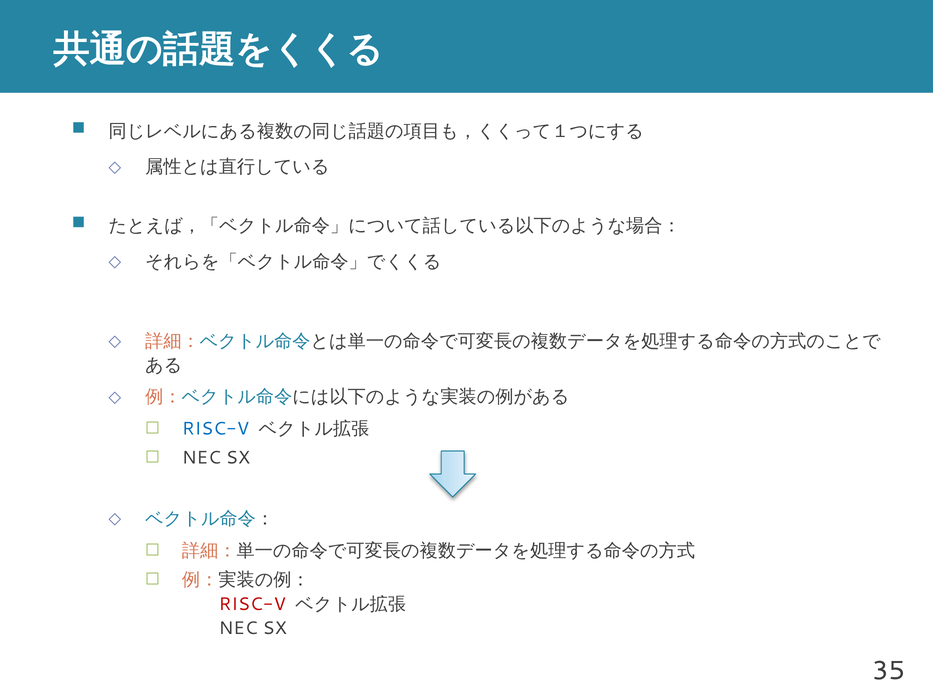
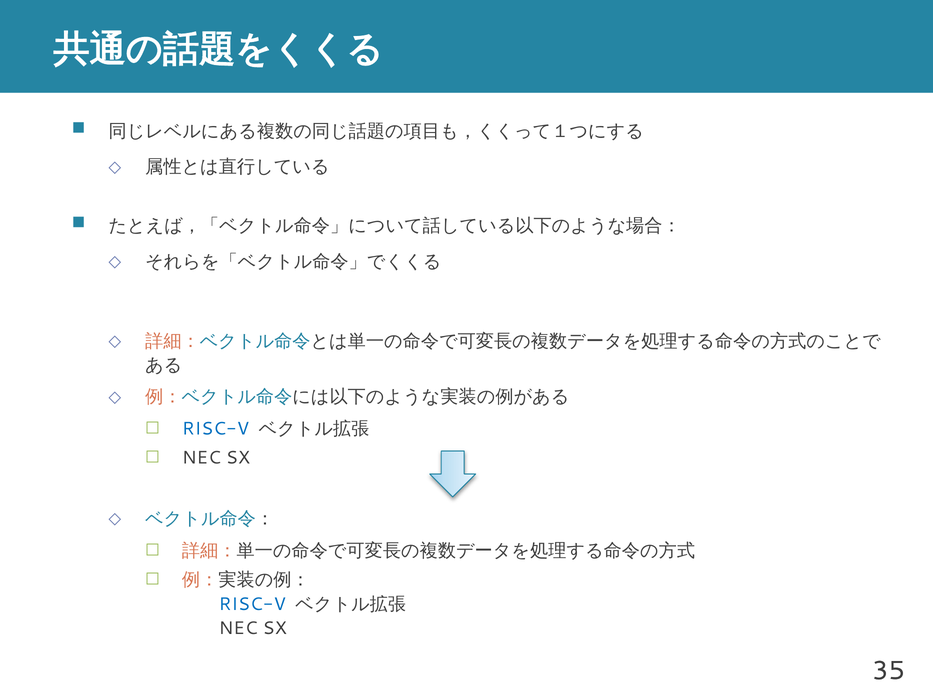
RISC-V at (252, 604) colour: red -> blue
